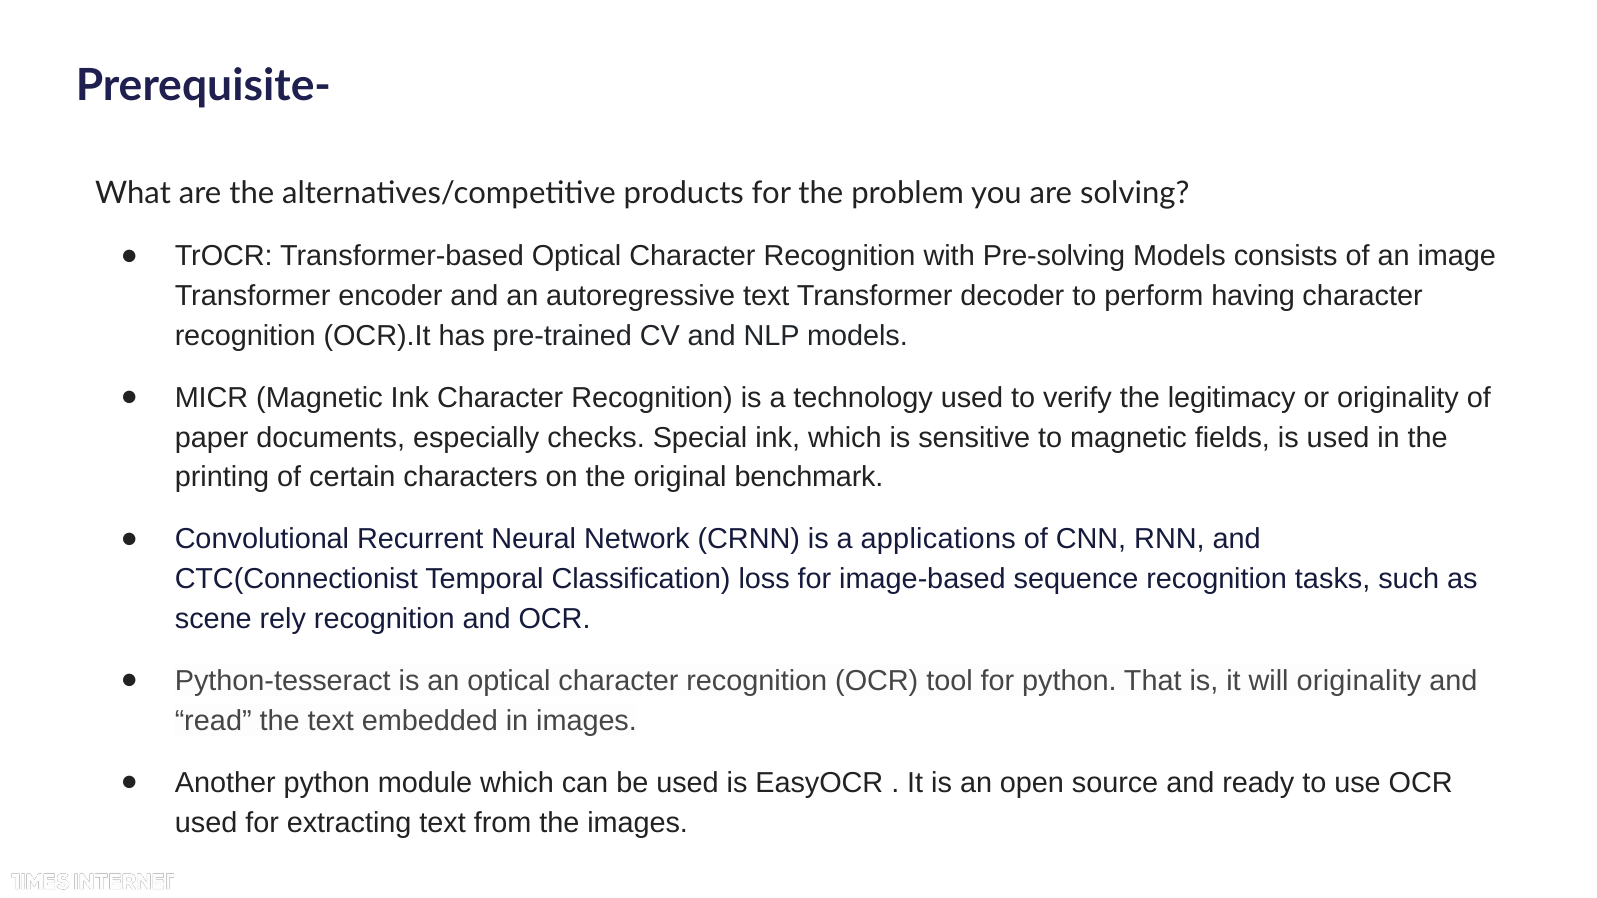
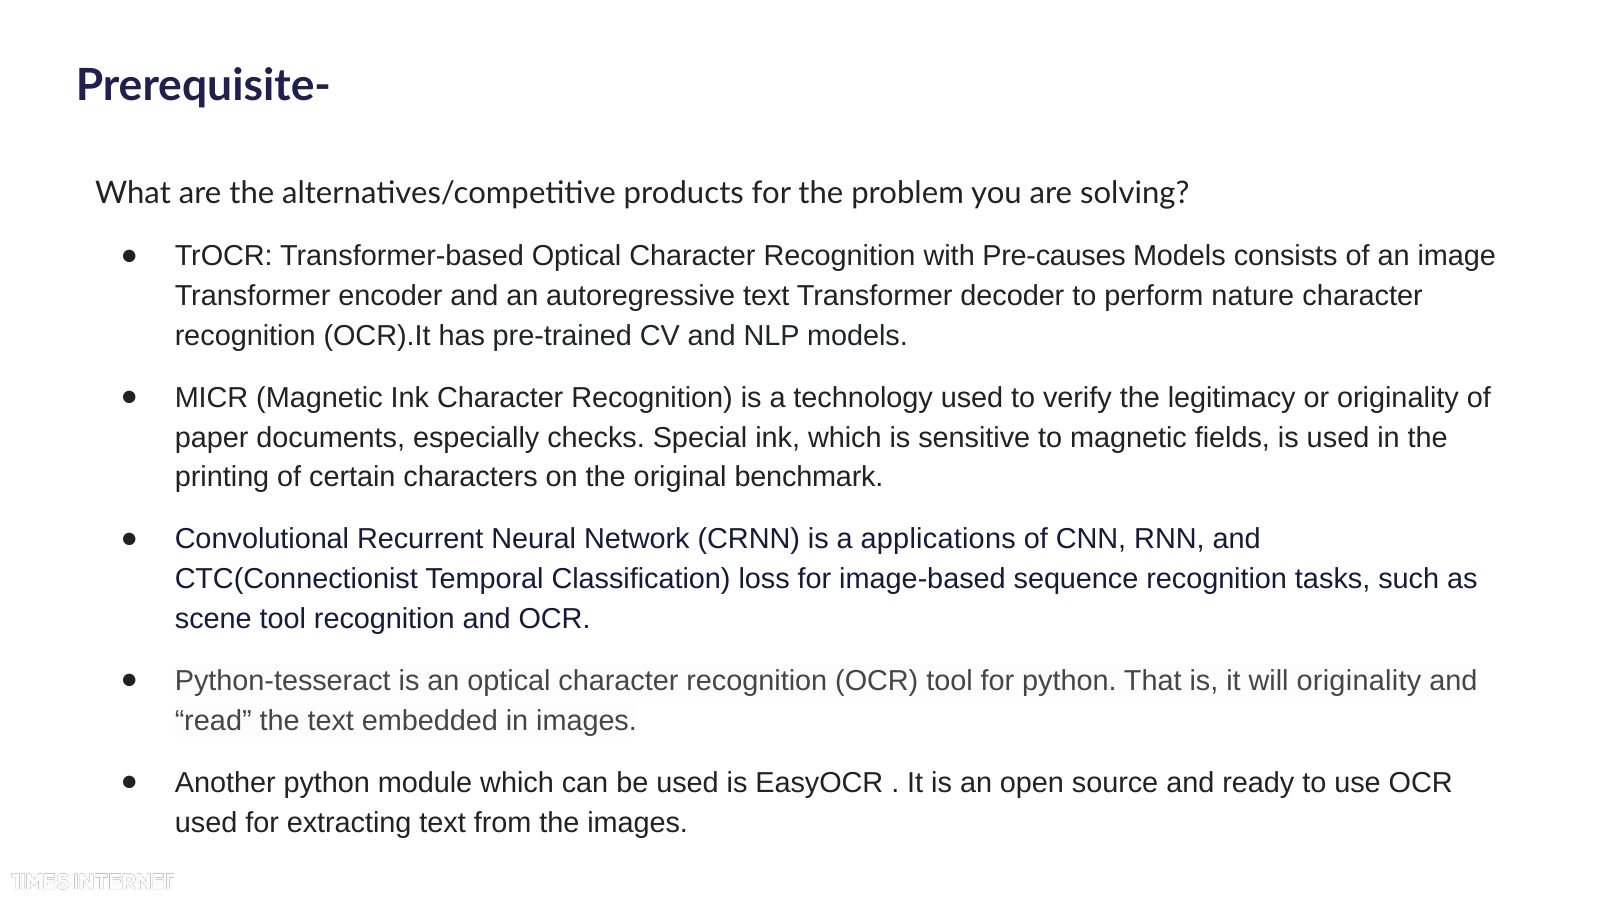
Pre-solving: Pre-solving -> Pre-causes
having: having -> nature
scene rely: rely -> tool
